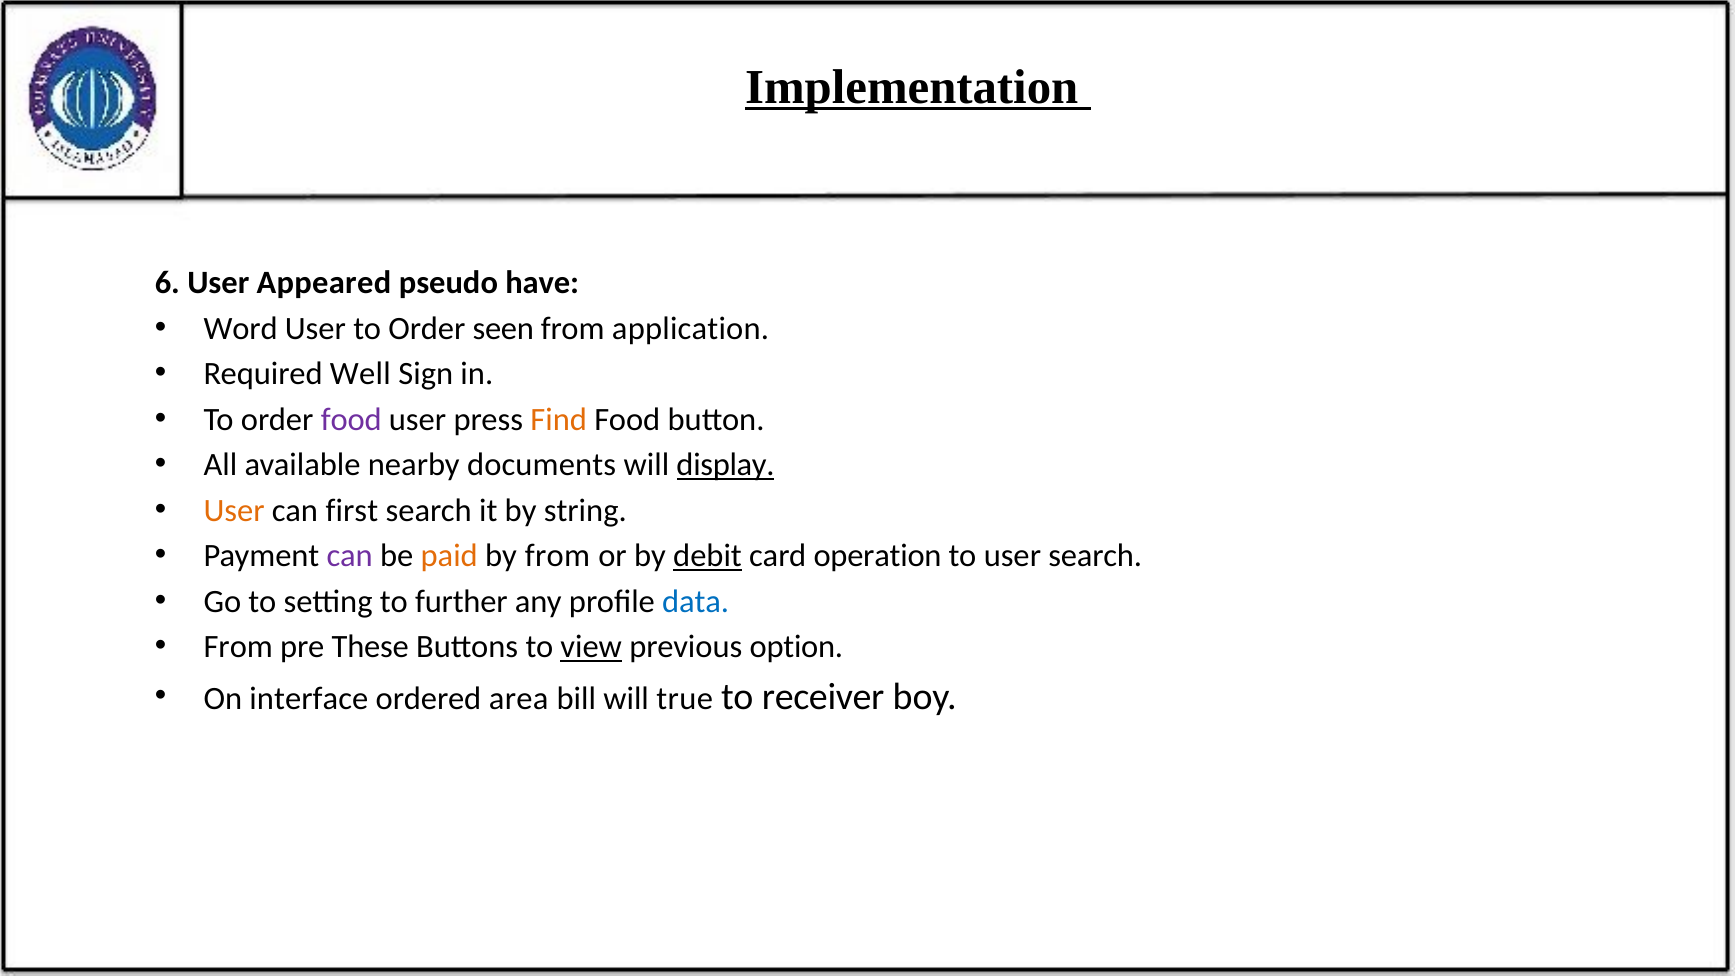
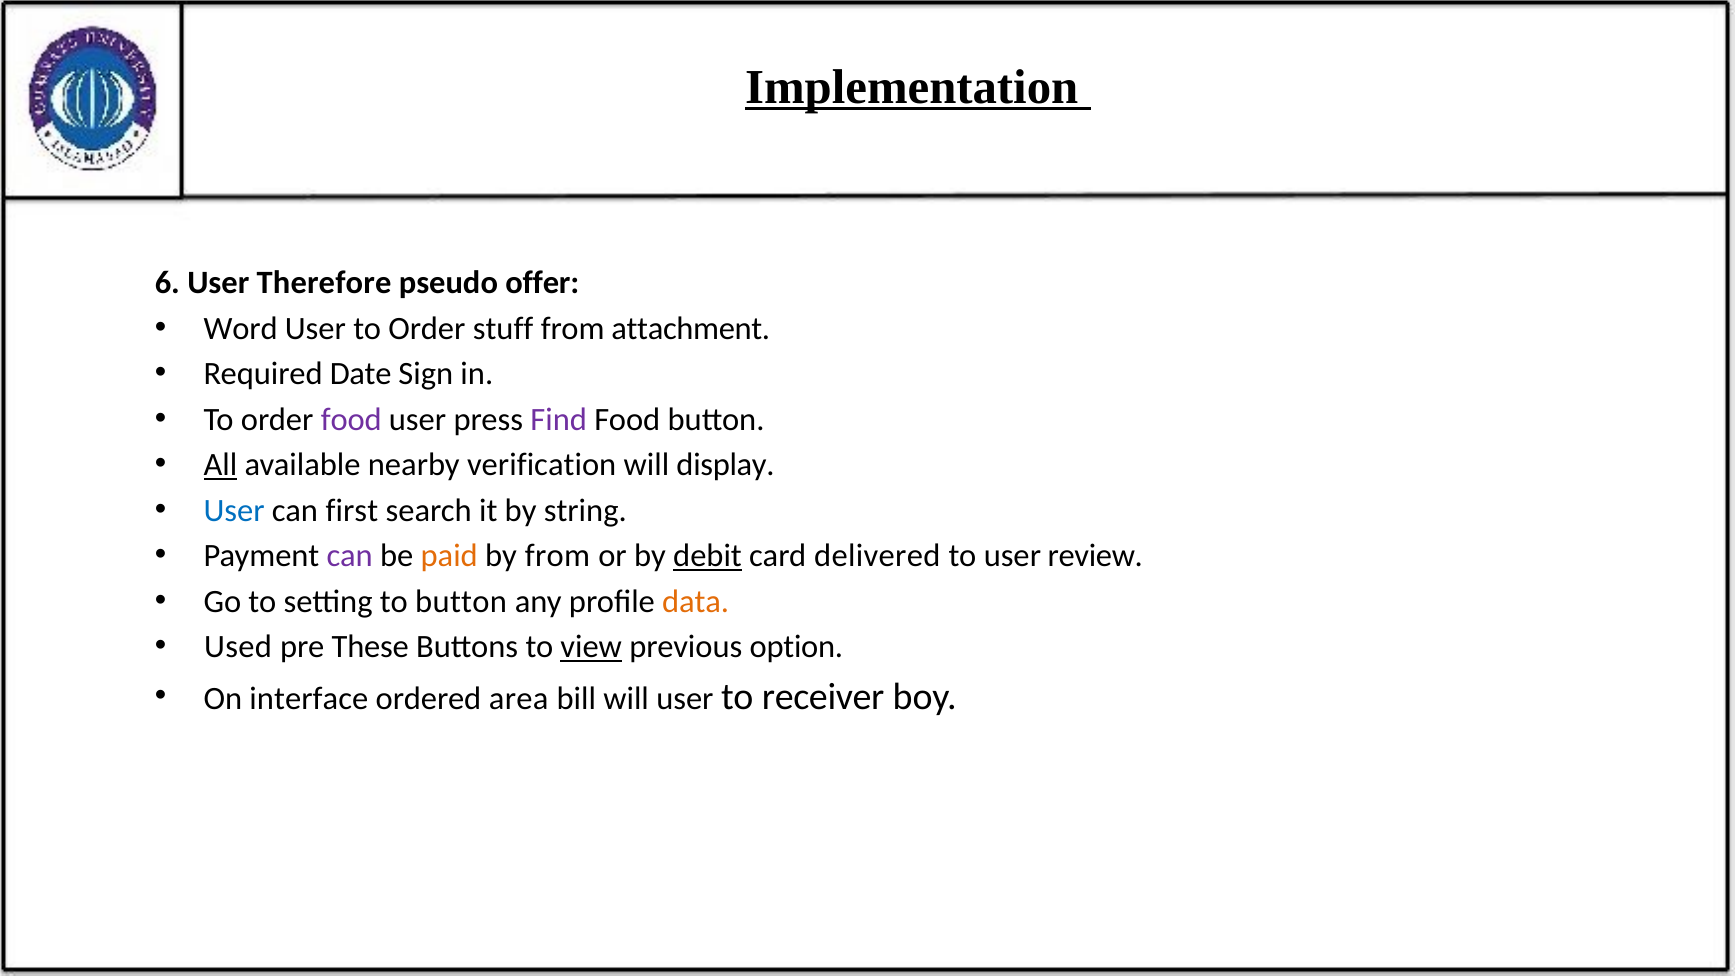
Appeared: Appeared -> Therefore
have: have -> offer
seen: seen -> stuff
application: application -> attachment
Well: Well -> Date
Find colour: orange -> purple
All underline: none -> present
documents: documents -> verification
display underline: present -> none
User at (234, 510) colour: orange -> blue
operation: operation -> delivered
user search: search -> review
to further: further -> button
data colour: blue -> orange
From at (238, 647): From -> Used
will true: true -> user
